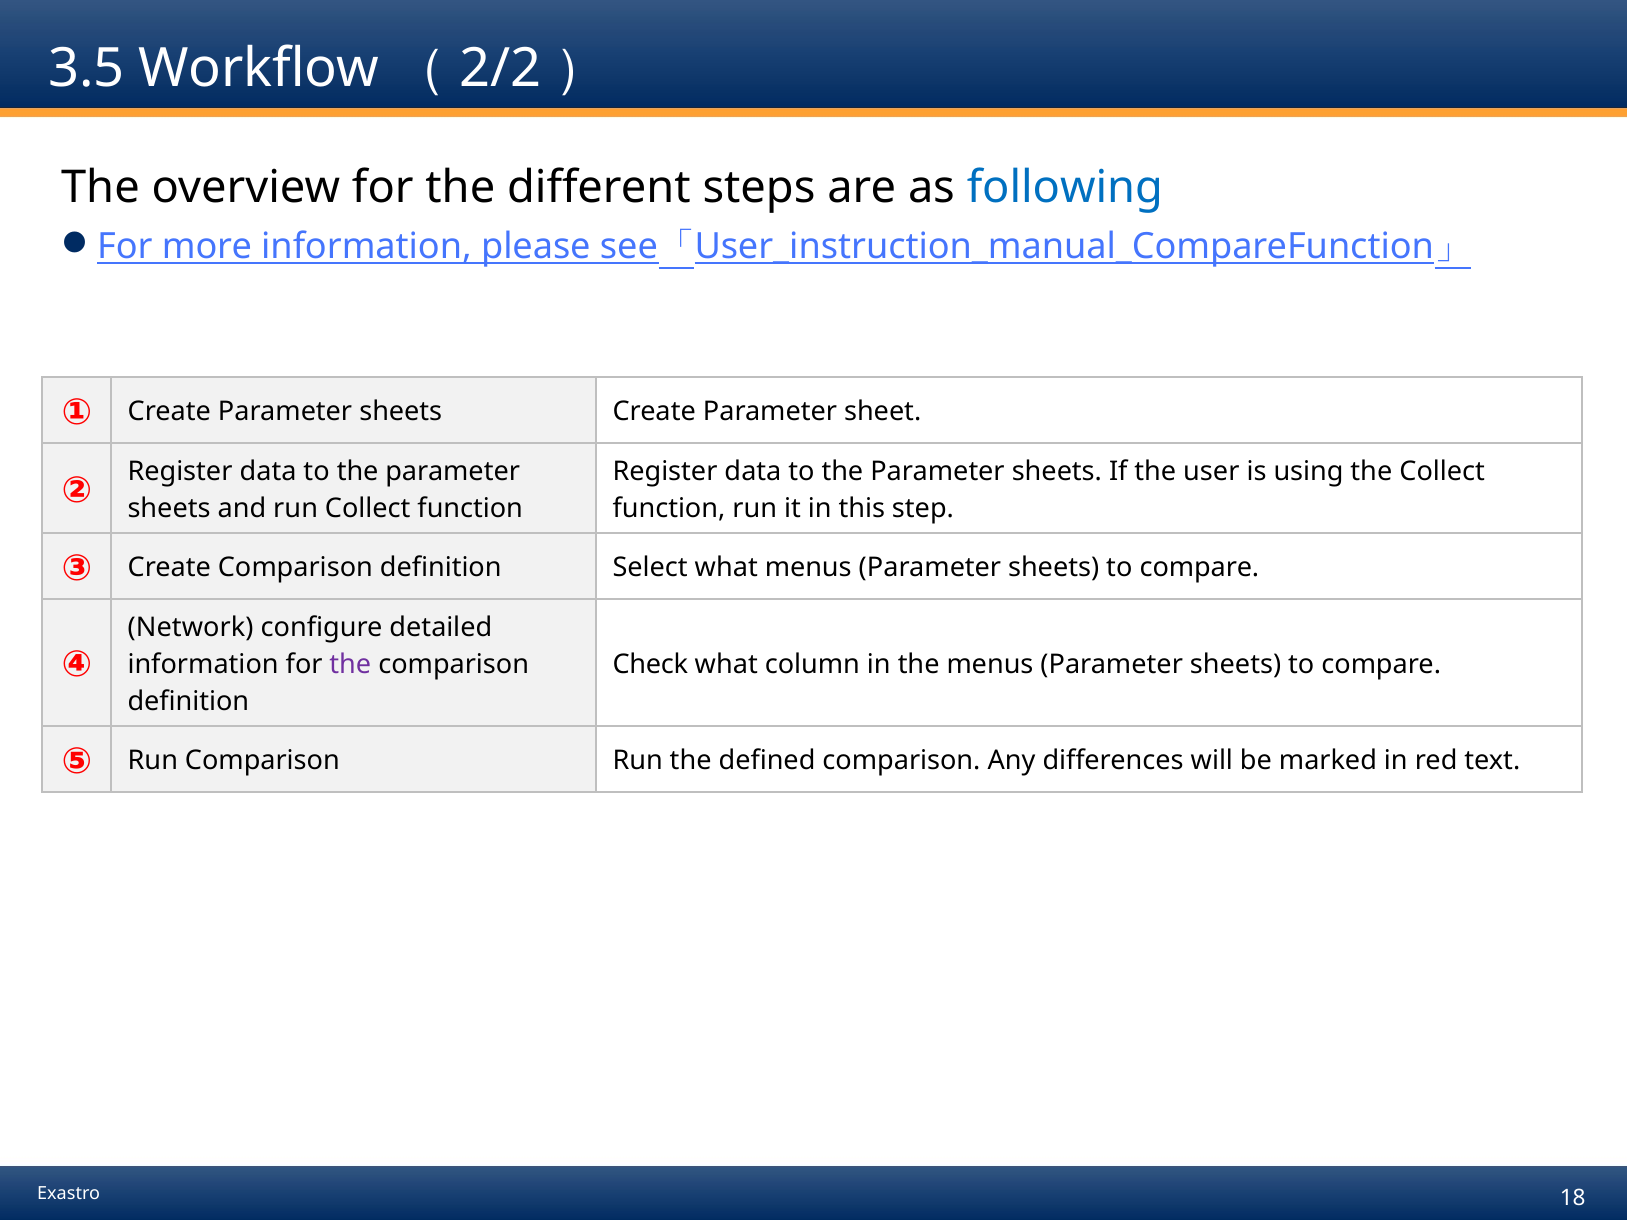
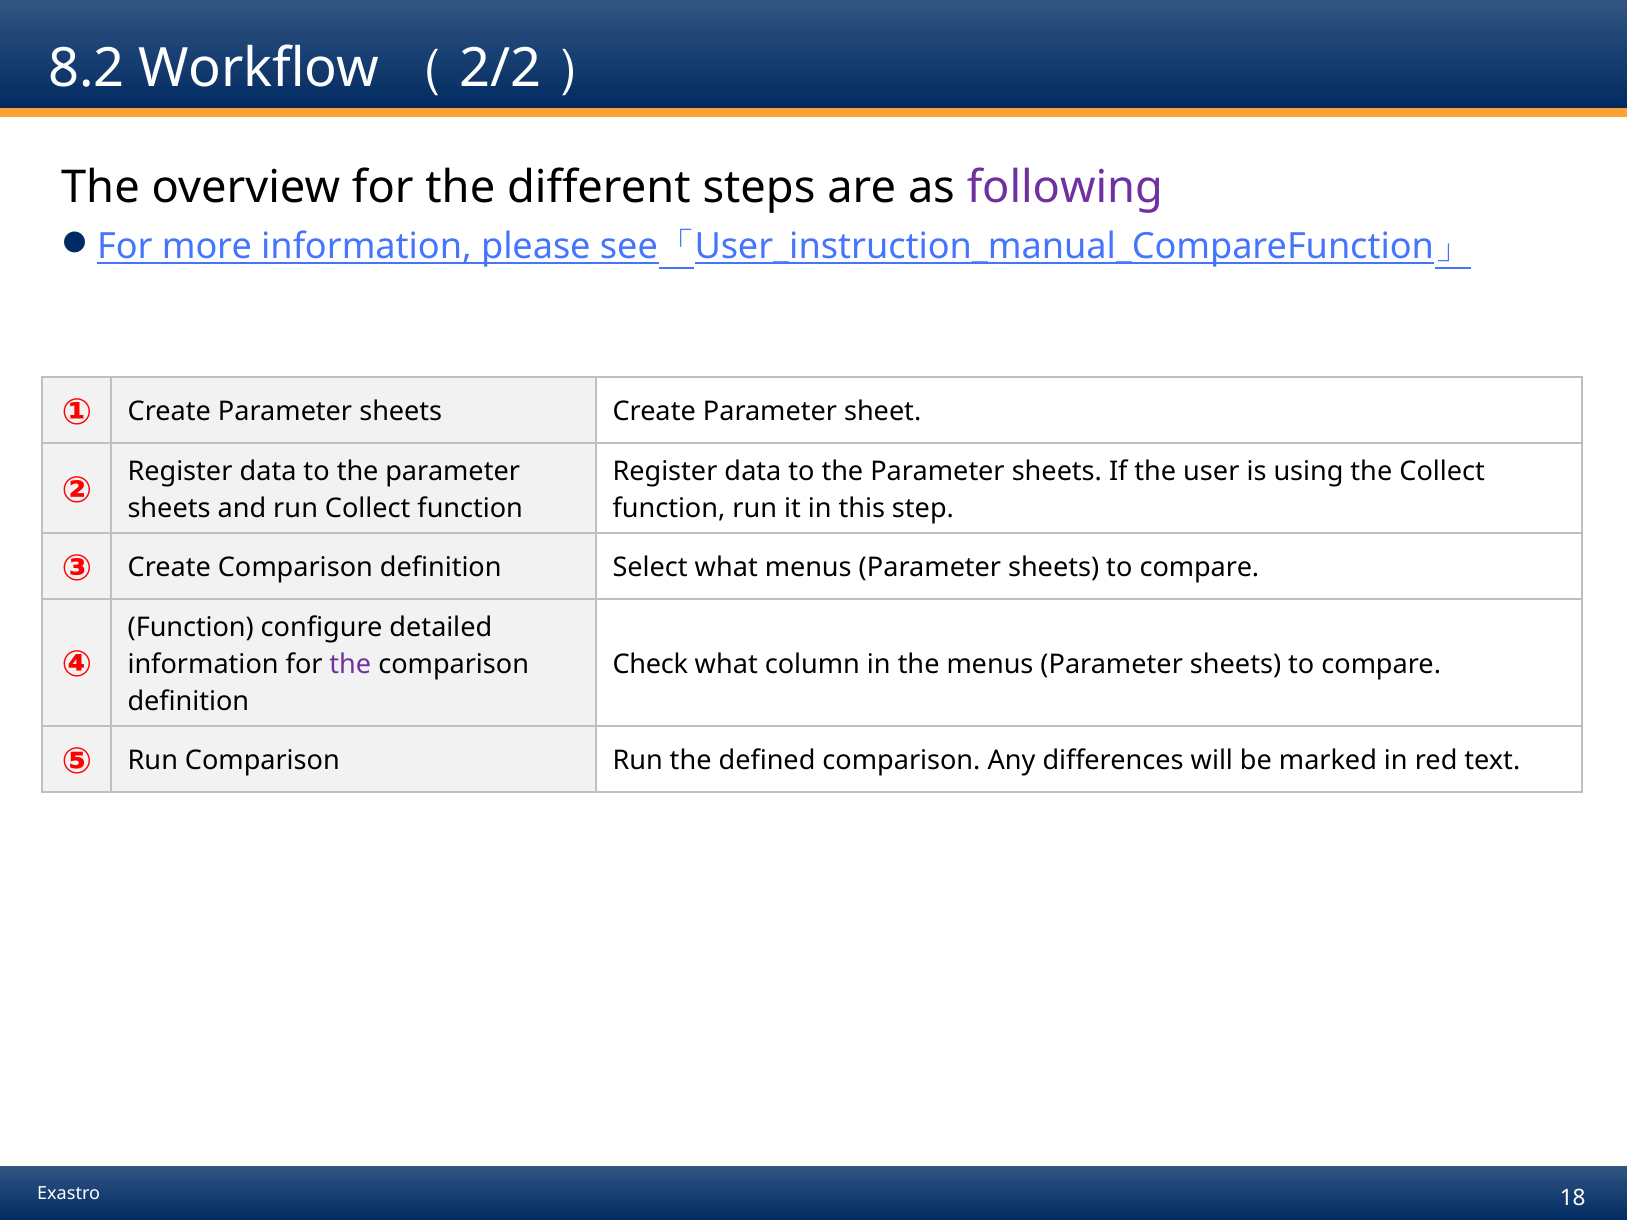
3.5: 3.5 -> 8.2
following colour: blue -> purple
Network at (191, 628): Network -> Function
